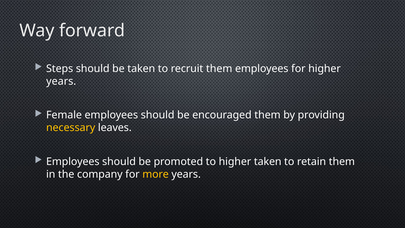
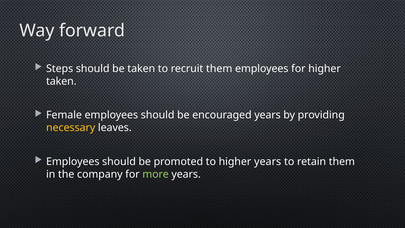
years at (61, 81): years -> taken
encouraged them: them -> years
higher taken: taken -> years
more colour: yellow -> light green
